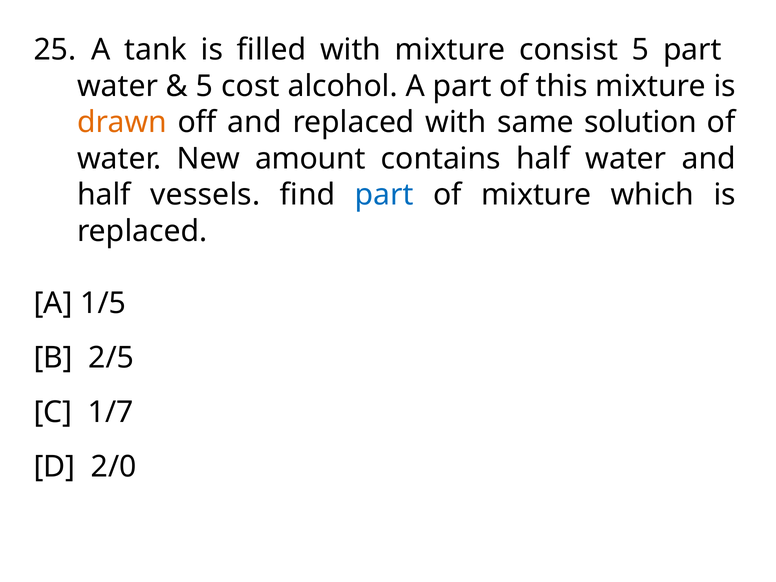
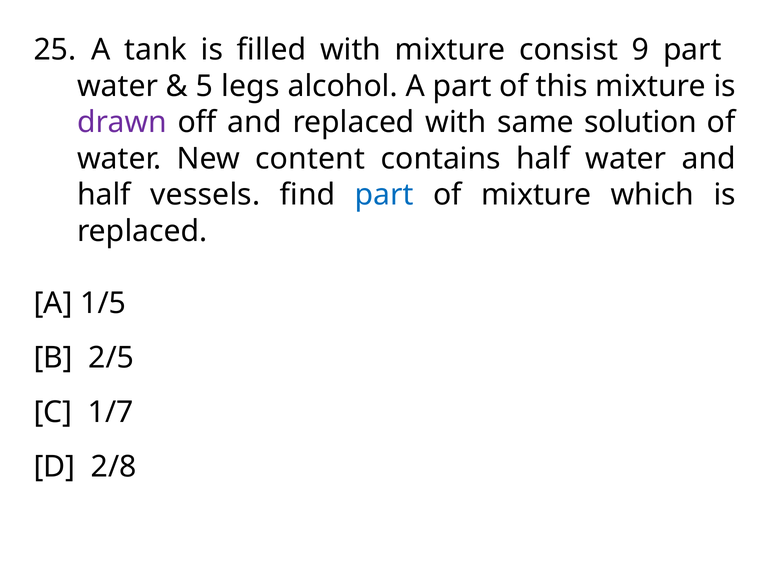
consist 5: 5 -> 9
cost: cost -> legs
drawn colour: orange -> purple
amount: amount -> content
2/0: 2/0 -> 2/8
